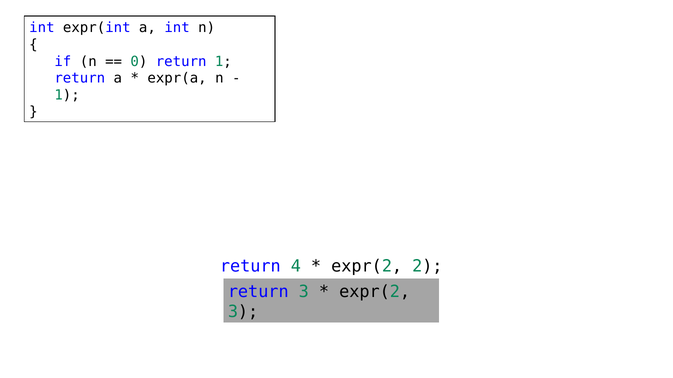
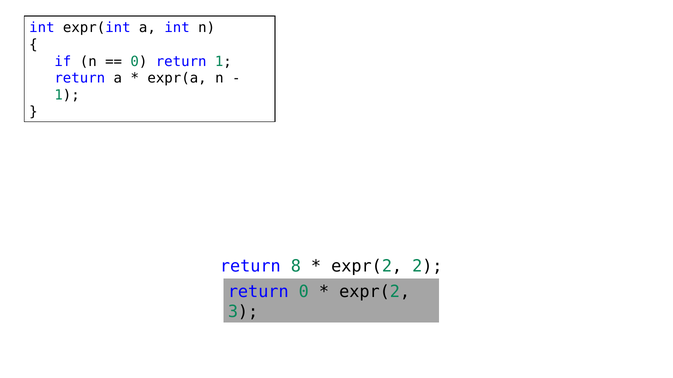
4: 4 -> 8
return 3: 3 -> 0
